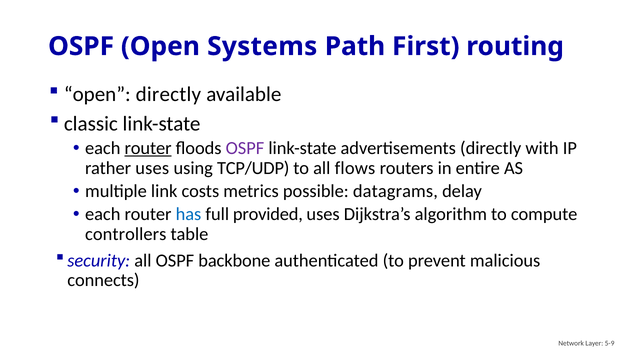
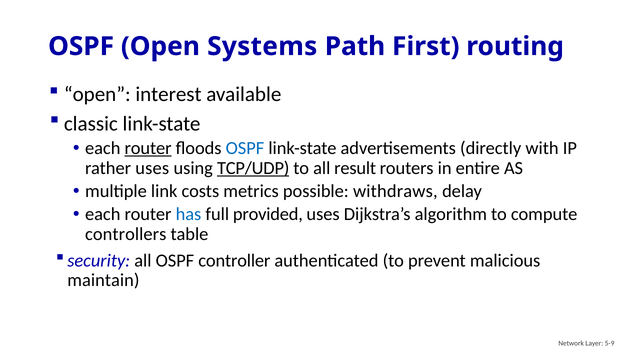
open directly: directly -> interest
OSPF at (245, 148) colour: purple -> blue
TCP/UDP underline: none -> present
flows: flows -> result
datagrams: datagrams -> withdraws
backbone: backbone -> controller
connects: connects -> maintain
